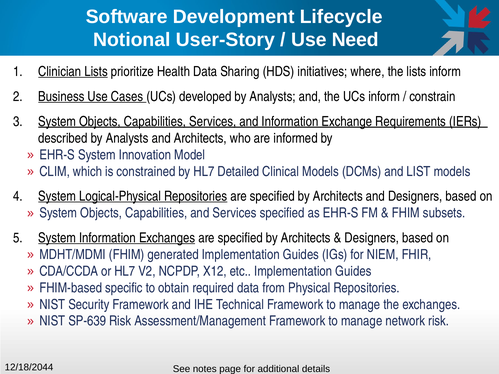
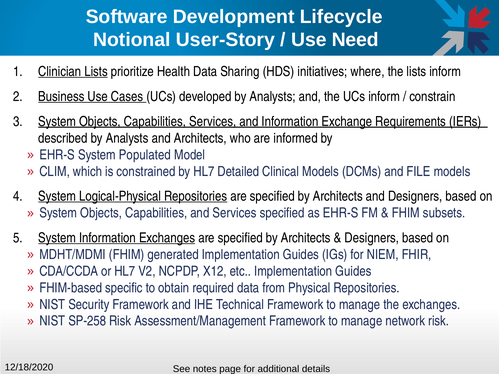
Innovation: Innovation -> Populated
LIST: LIST -> FILE
SP-639: SP-639 -> SP-258
12/18/2044: 12/18/2044 -> 12/18/2020
